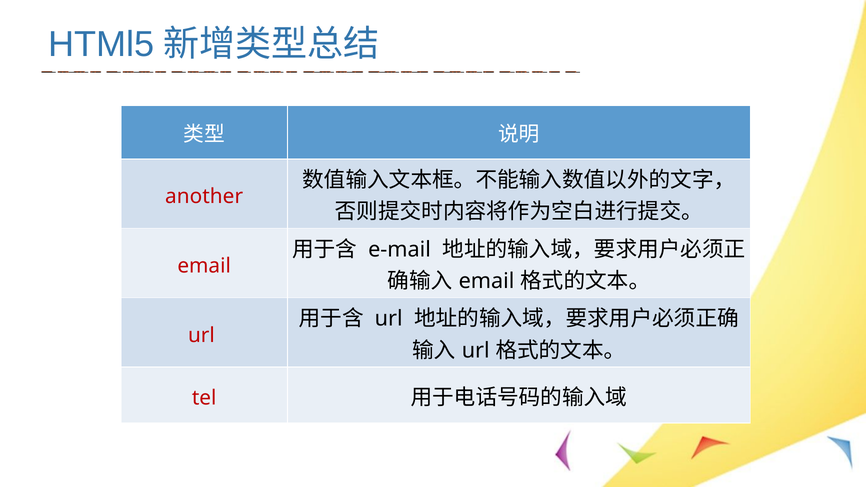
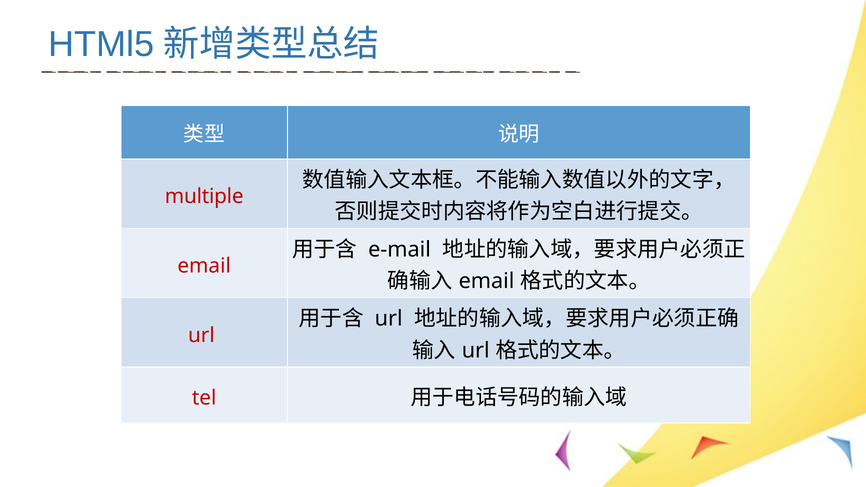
another: another -> multiple
